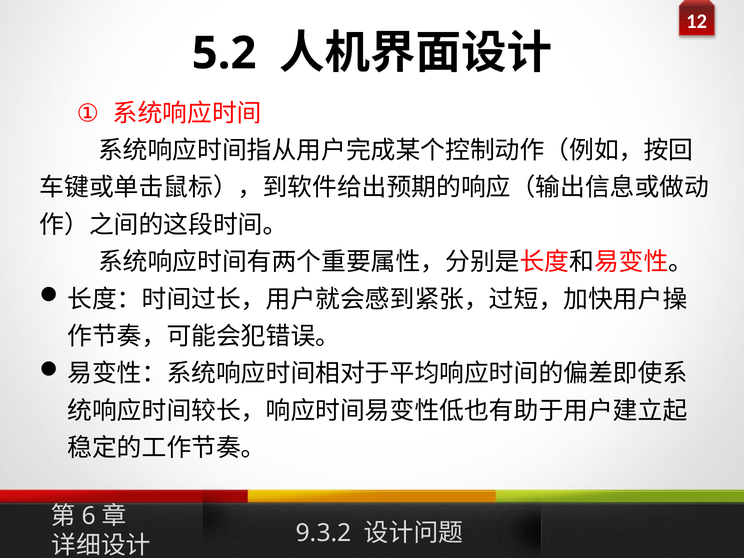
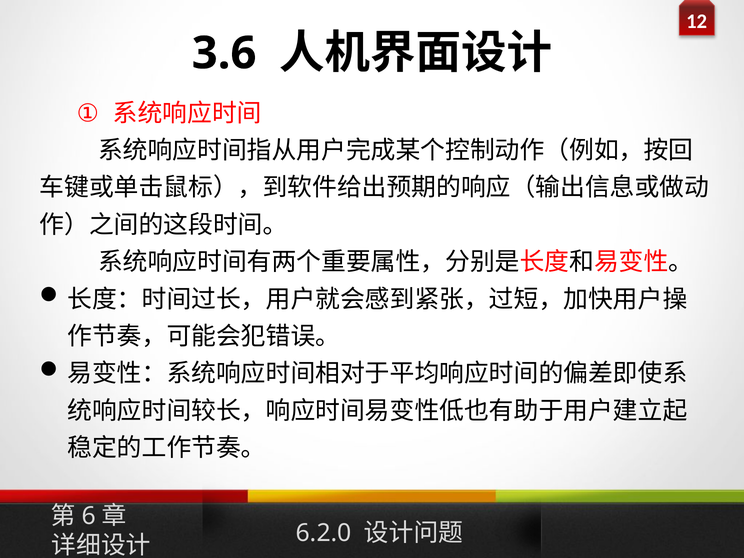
5.2: 5.2 -> 3.6
9.3.2: 9.3.2 -> 6.2.0
